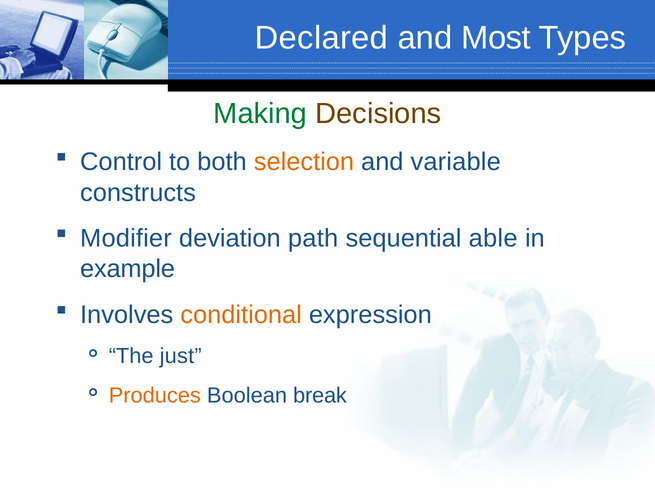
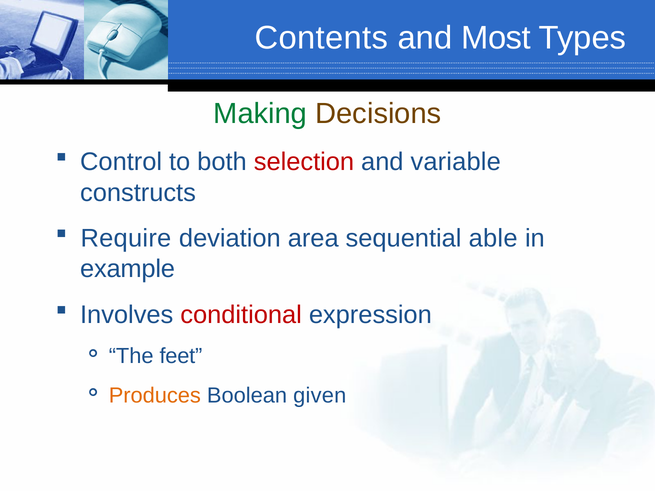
Declared: Declared -> Contents
selection colour: orange -> red
Modifier: Modifier -> Require
path: path -> area
conditional colour: orange -> red
just: just -> feet
break: break -> given
